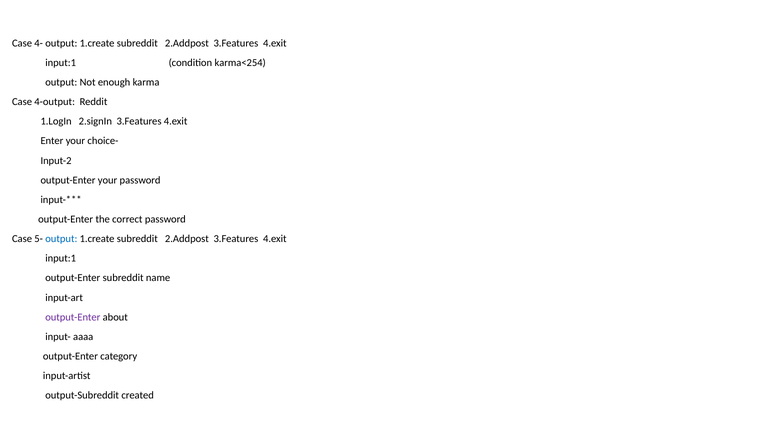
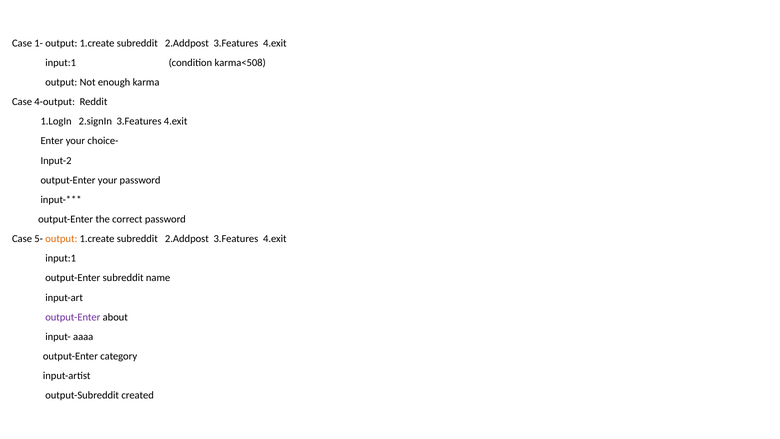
4-: 4- -> 1-
karma<254: karma<254 -> karma<508
output at (61, 239) colour: blue -> orange
